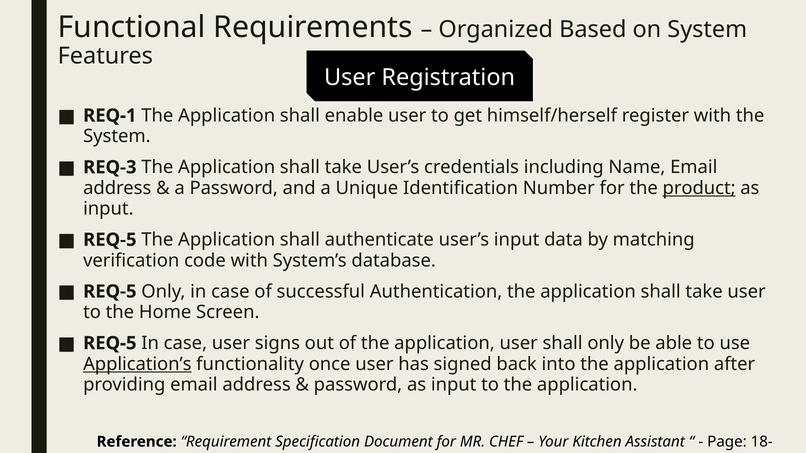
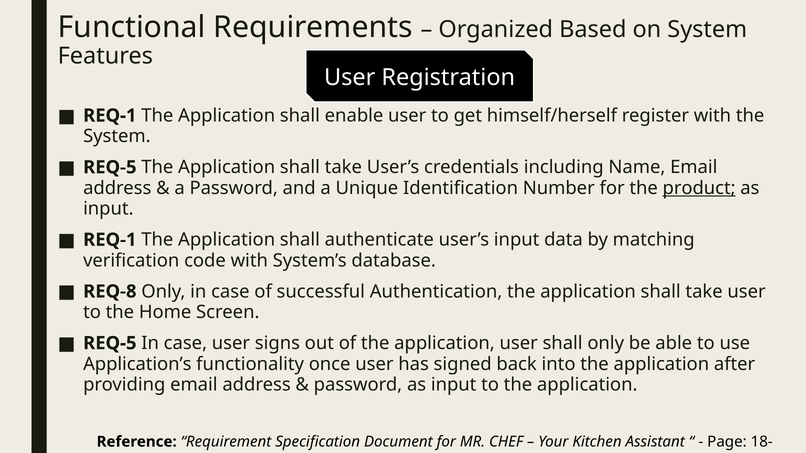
REQ-3 at (110, 167): REQ-3 -> REQ-5
REQ-5 at (110, 240): REQ-5 -> REQ-1
REQ-5 at (110, 292): REQ-5 -> REQ-8
Application’s underline: present -> none
